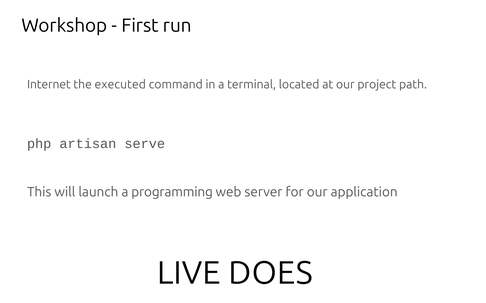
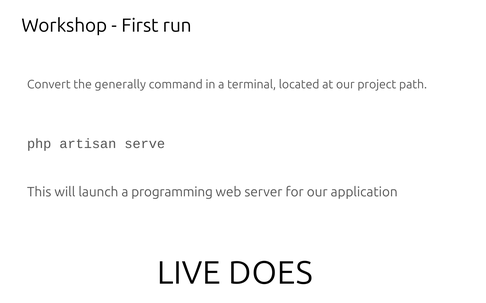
Internet: Internet -> Convert
executed: executed -> generally
